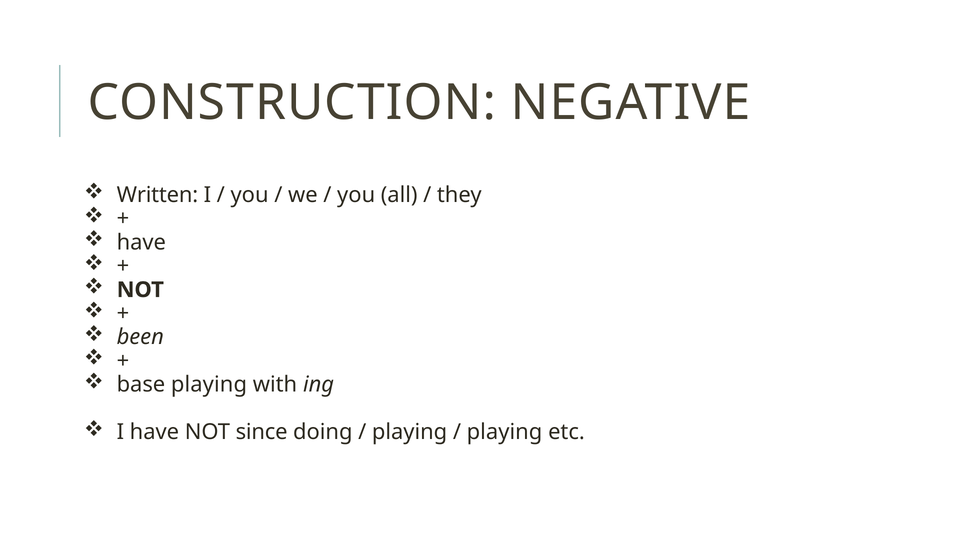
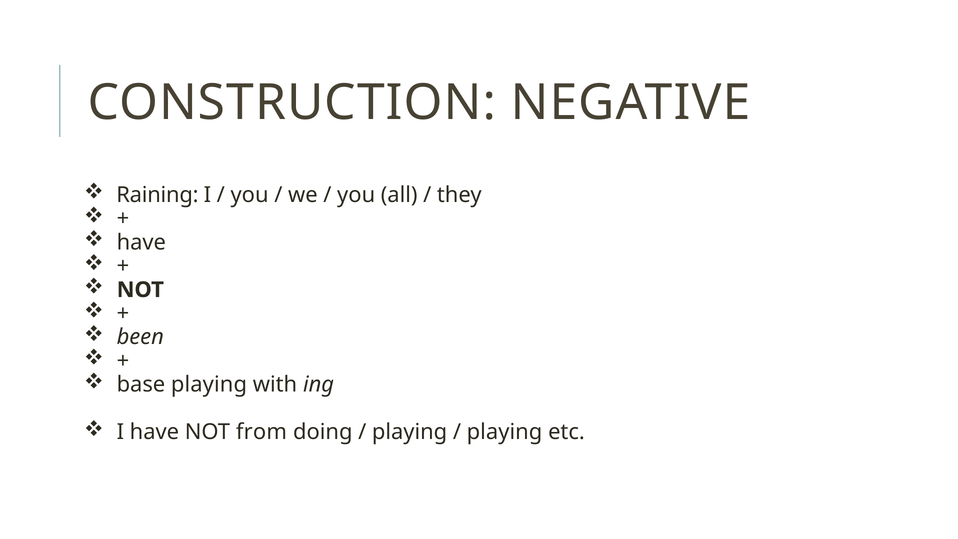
Written: Written -> Raining
since: since -> from
